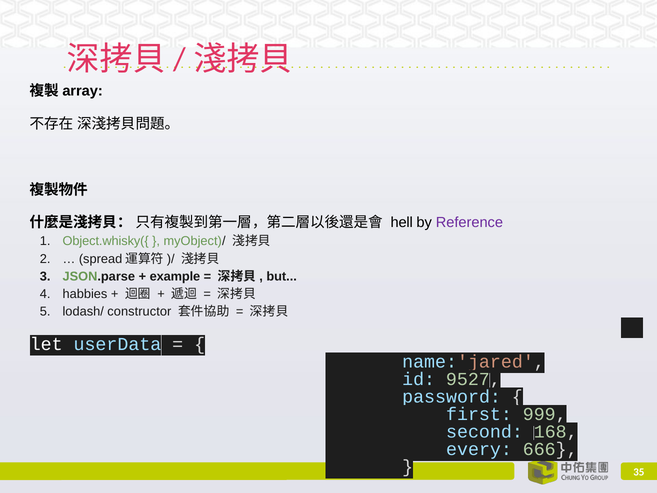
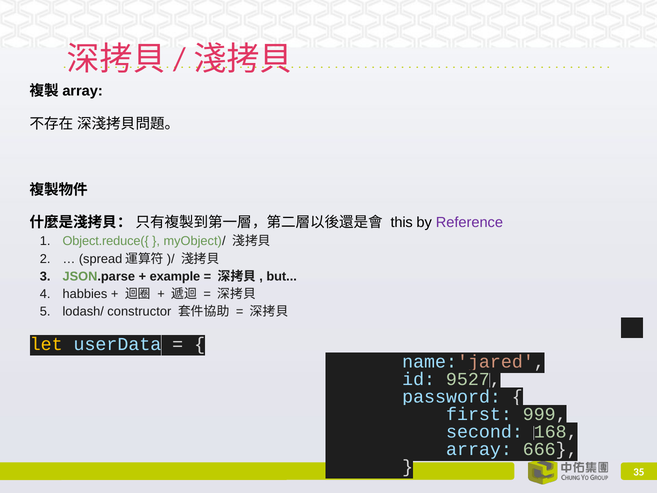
hell: hell -> this
Object.whisky({: Object.whisky({ -> Object.reduce({
let colour: white -> yellow
every: every -> array
